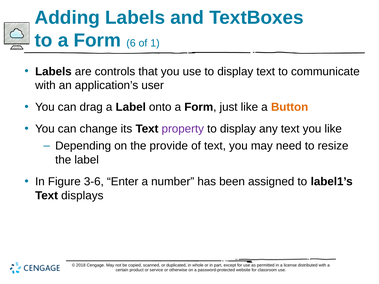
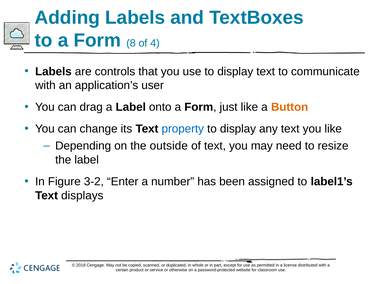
6: 6 -> 8
1: 1 -> 4
property colour: purple -> blue
provide: provide -> outside
3-6: 3-6 -> 3-2
